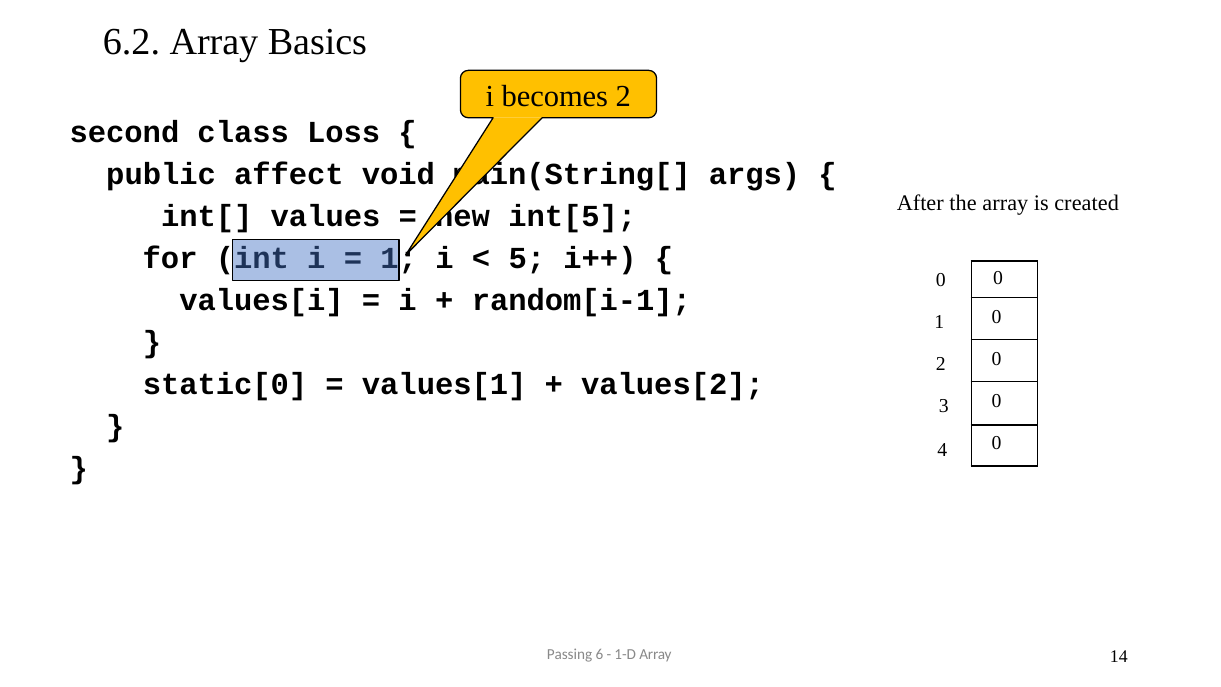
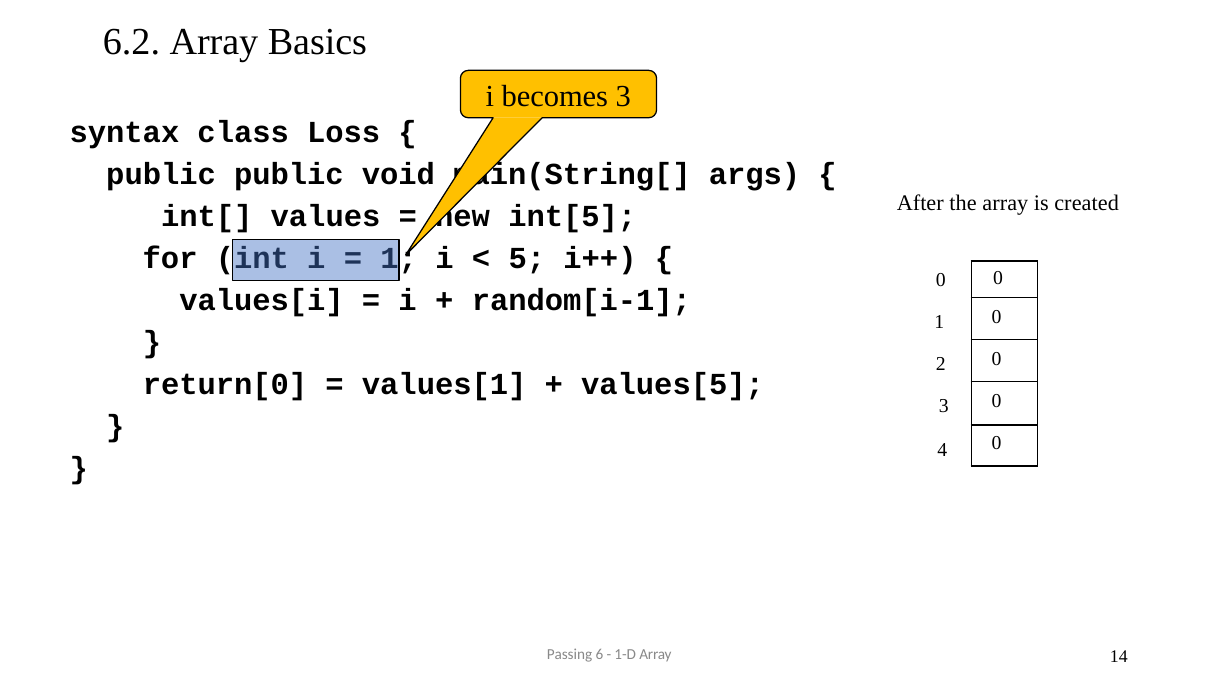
becomes 2: 2 -> 3
second: second -> syntax
public affect: affect -> public
static[0: static[0 -> return[0
values[2: values[2 -> values[5
